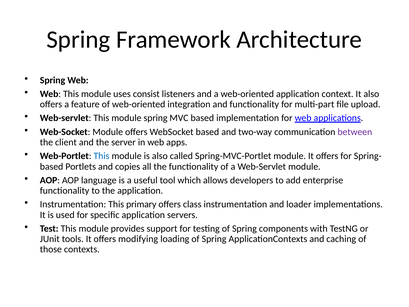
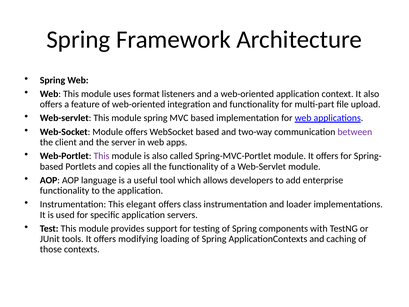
consist: consist -> format
This at (101, 156) colour: blue -> purple
primary: primary -> elegant
